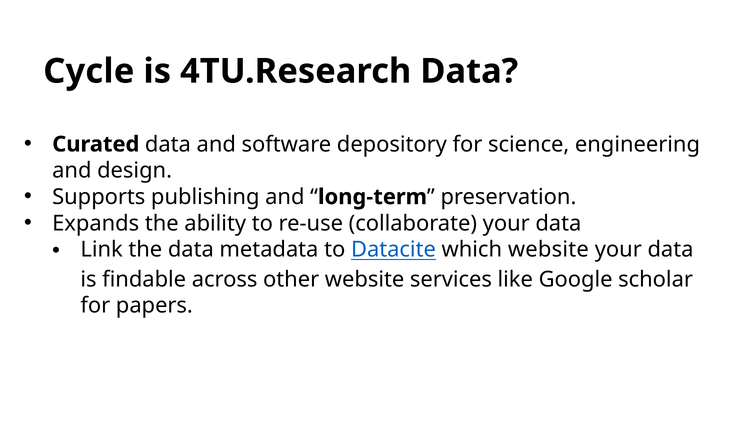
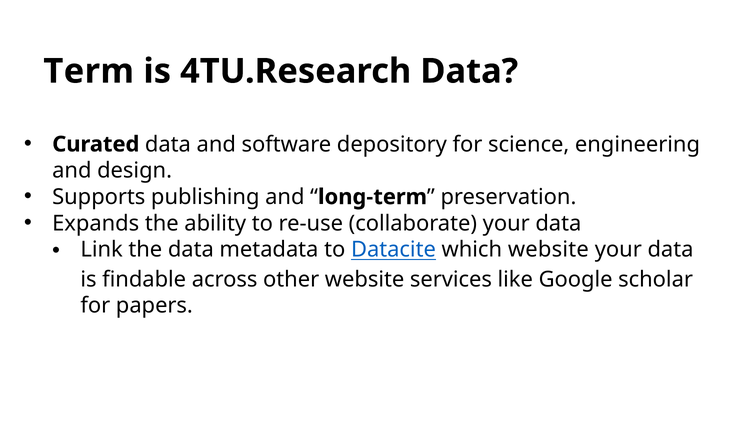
Cycle: Cycle -> Term
